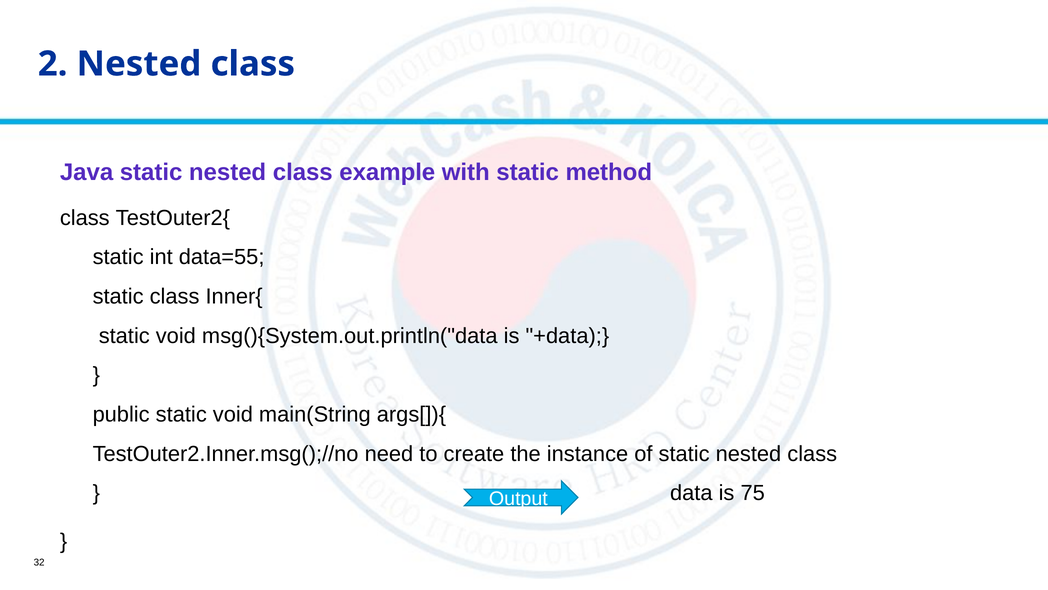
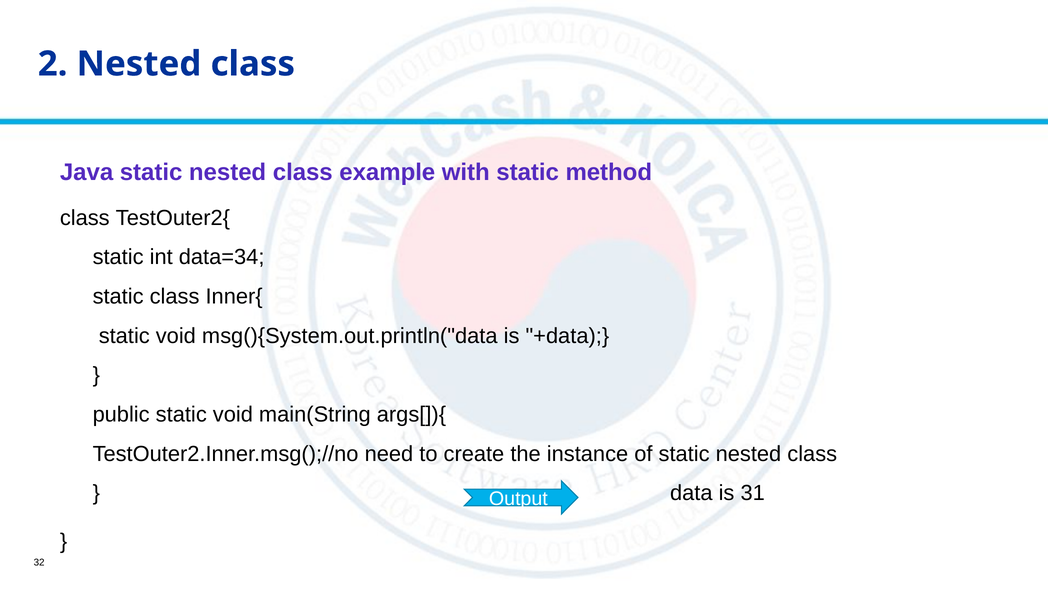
data=55: data=55 -> data=34
75: 75 -> 31
